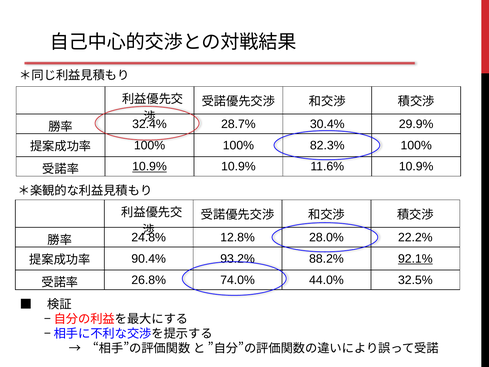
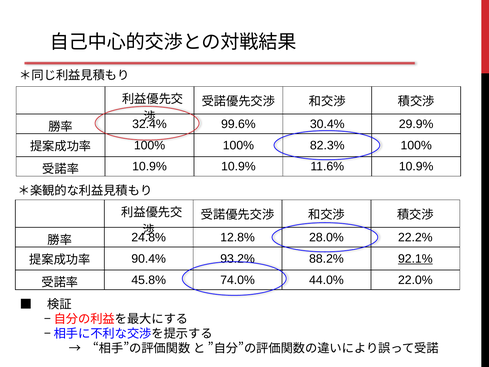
28.7%: 28.7% -> 99.6%
10.9% at (149, 166) underline: present -> none
26.8%: 26.8% -> 45.8%
32.5%: 32.5% -> 22.0%
